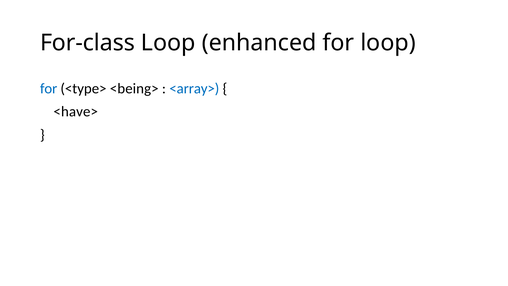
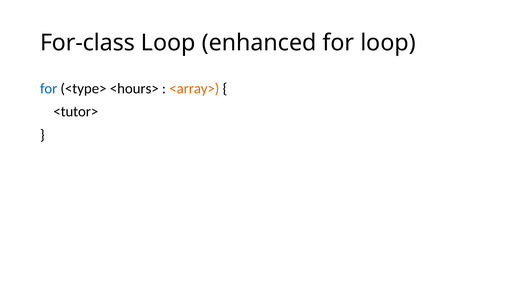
<being>: <being> -> <hours>
<array> colour: blue -> orange
<have>: <have> -> <tutor>
